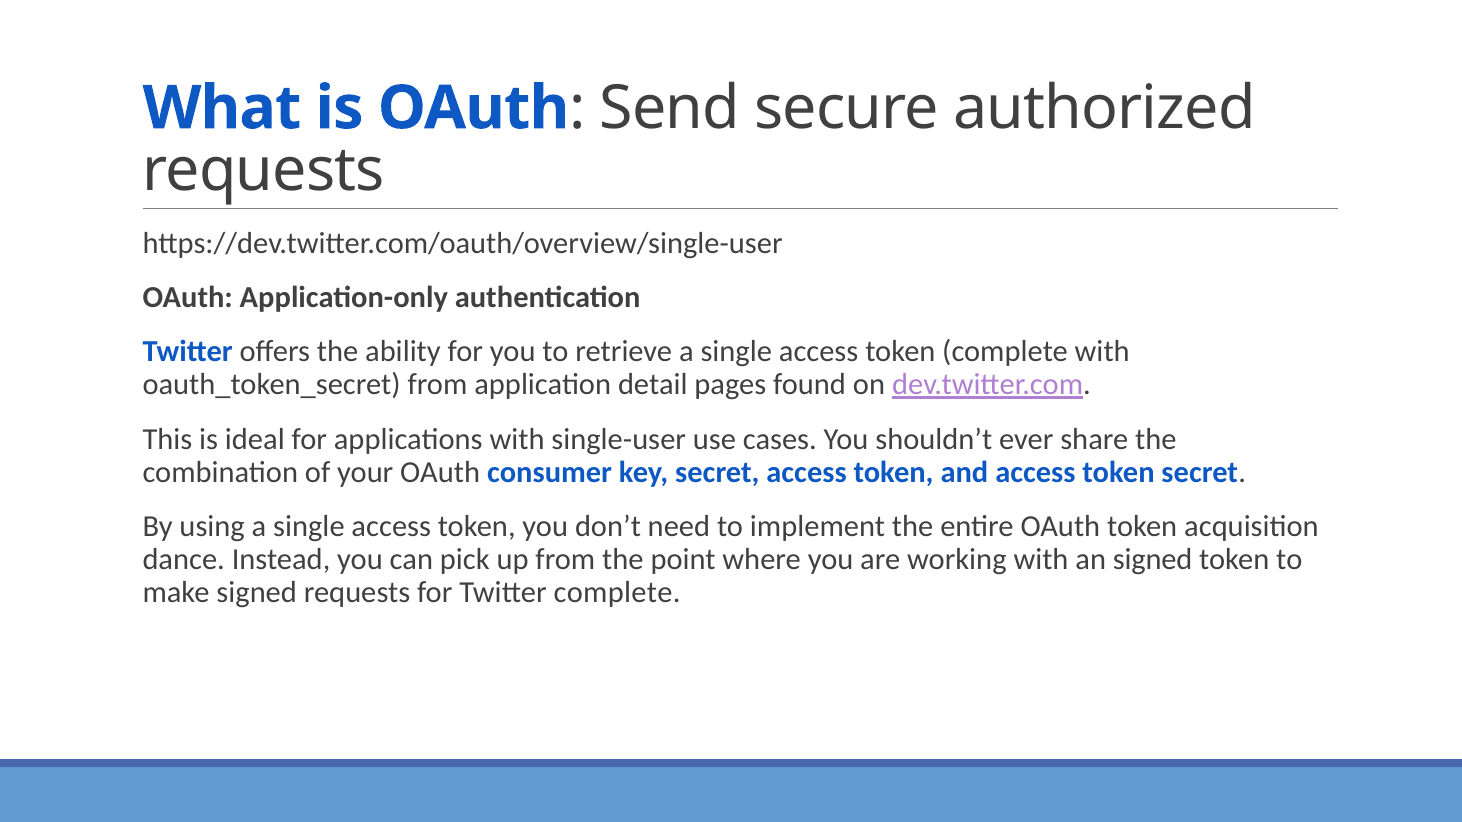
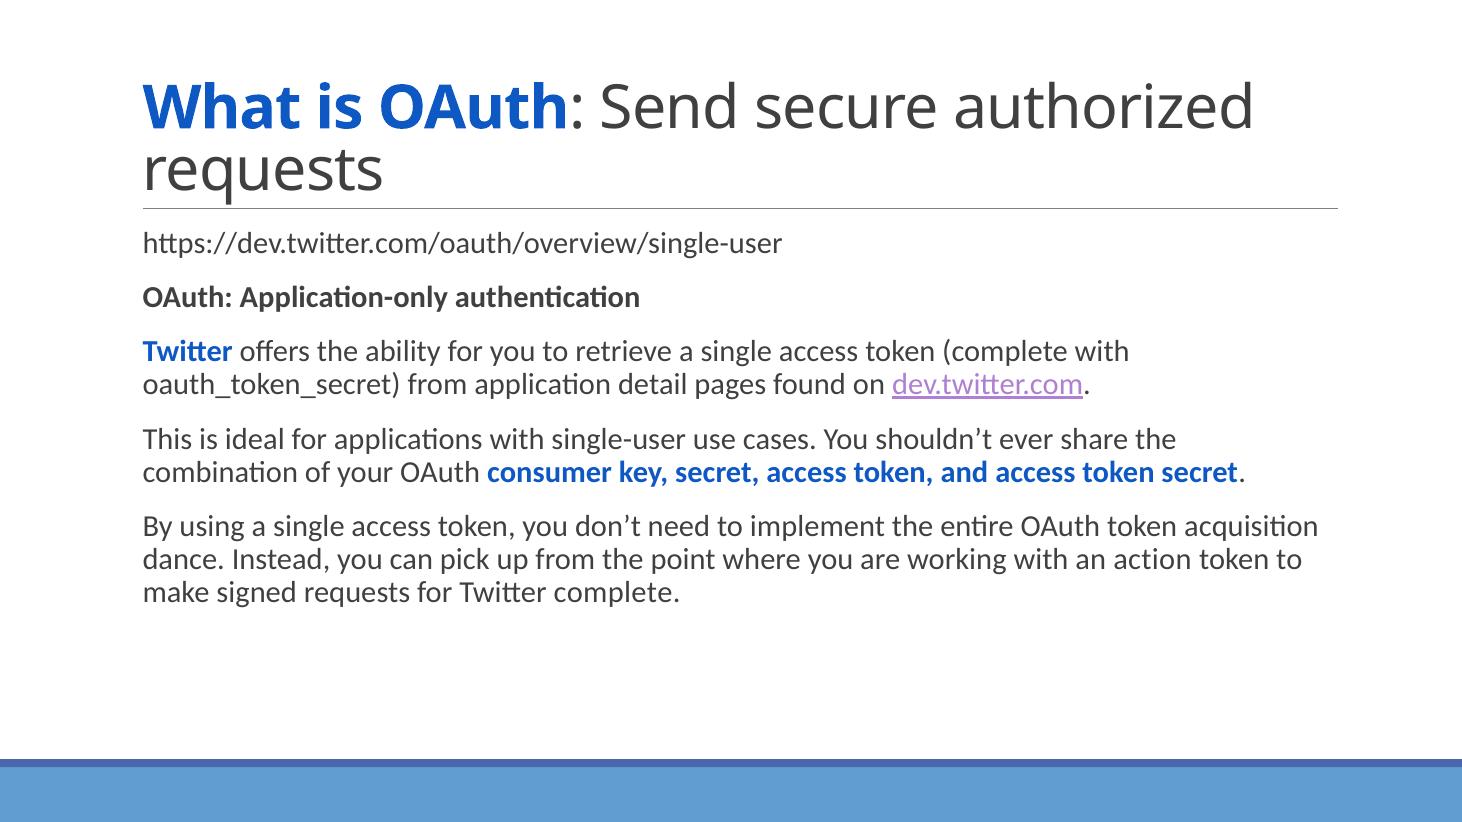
an signed: signed -> action
